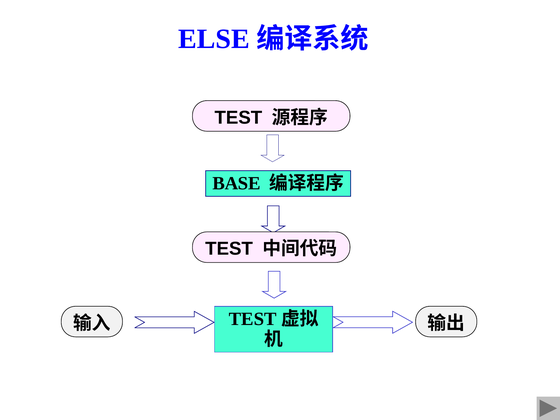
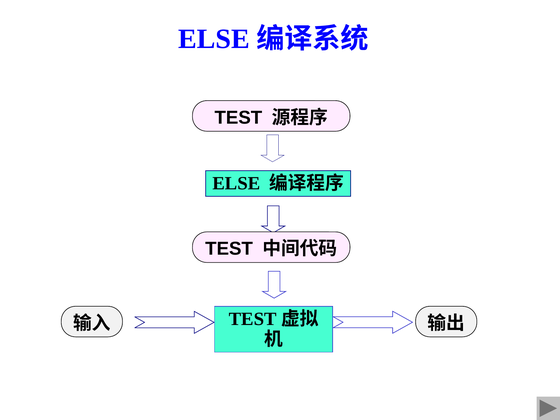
BASE at (237, 183): BASE -> ELSE
